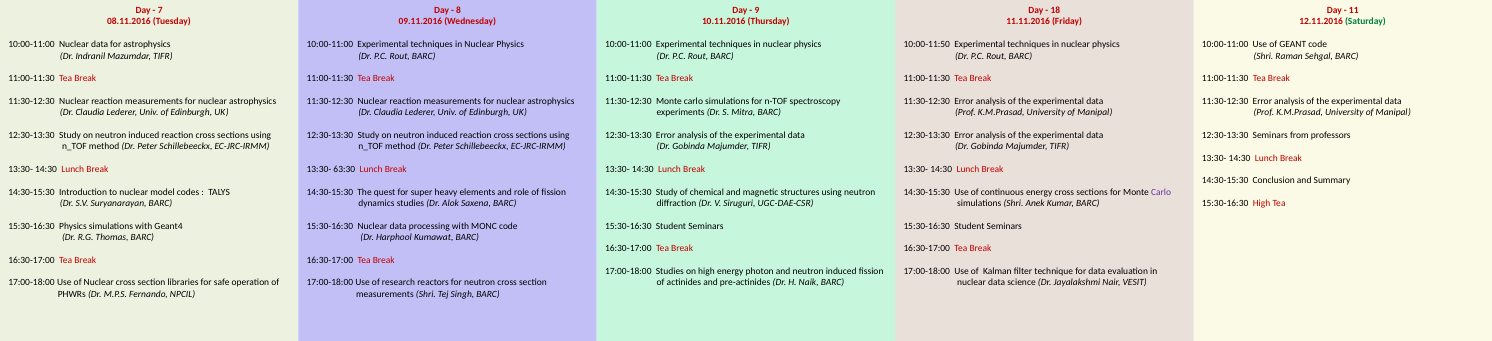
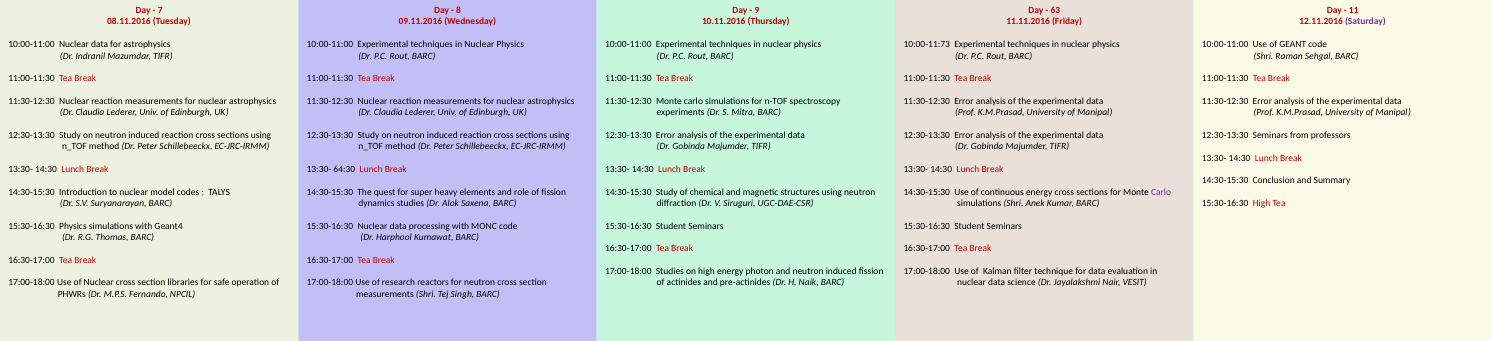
18: 18 -> 63
Saturday colour: green -> purple
10:00-11:50: 10:00-11:50 -> 10:00-11:73
63:30: 63:30 -> 64:30
